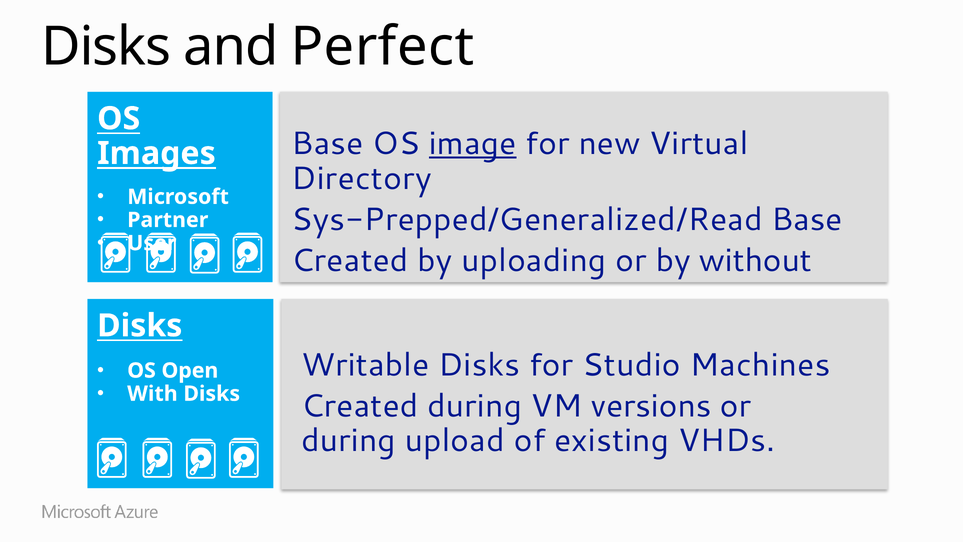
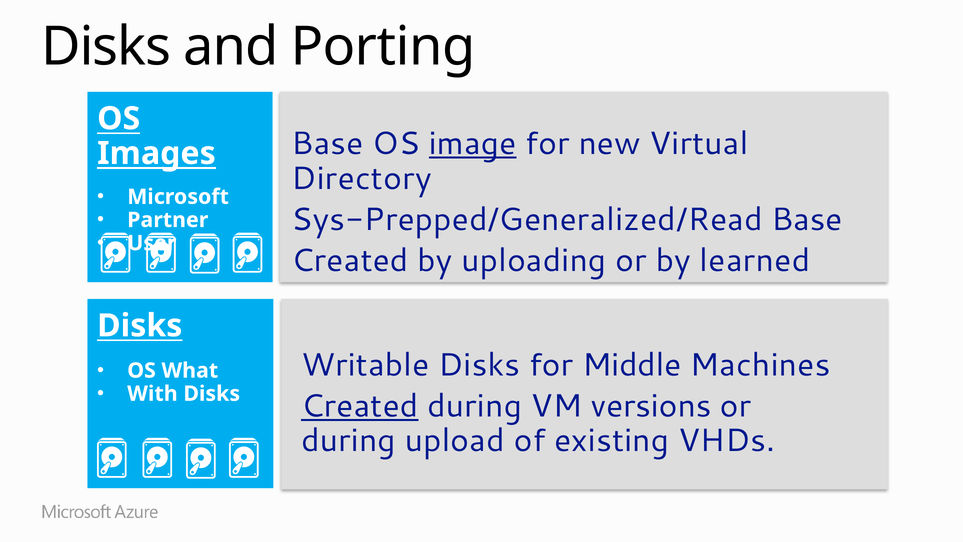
Perfect: Perfect -> Porting
without: without -> learned
Studio: Studio -> Middle
Open: Open -> What
Created at (360, 406) underline: none -> present
